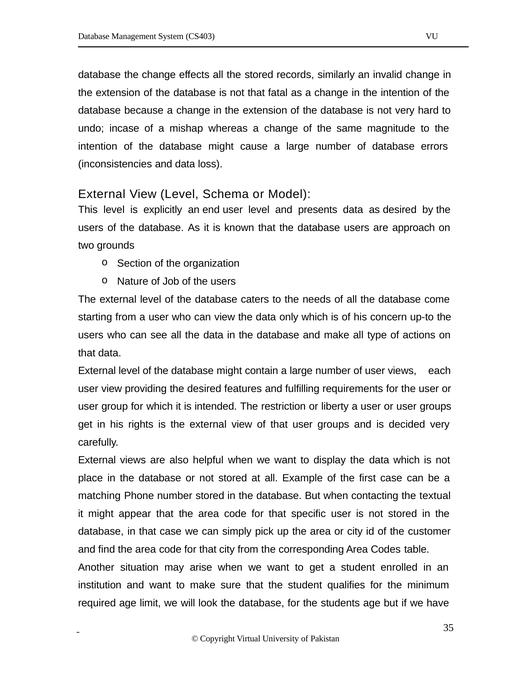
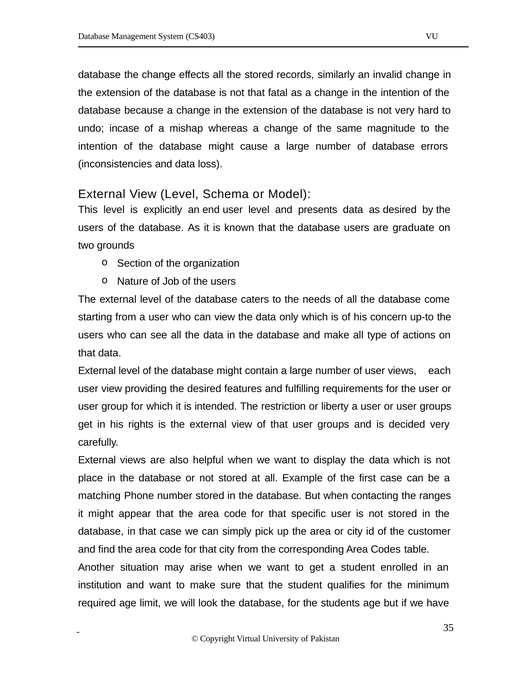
approach: approach -> graduate
textual: textual -> ranges
